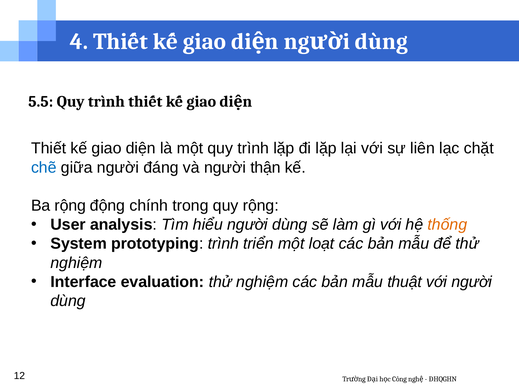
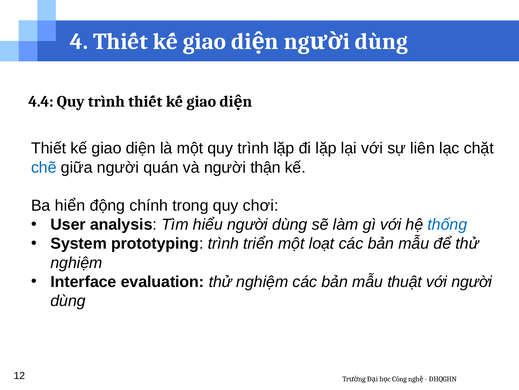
5.5: 5.5 -> 4.4
đáng: đáng -> quán
Ba rộng: rộng -> hiển
quy rộng: rộng -> chơi
thống colour: orange -> blue
